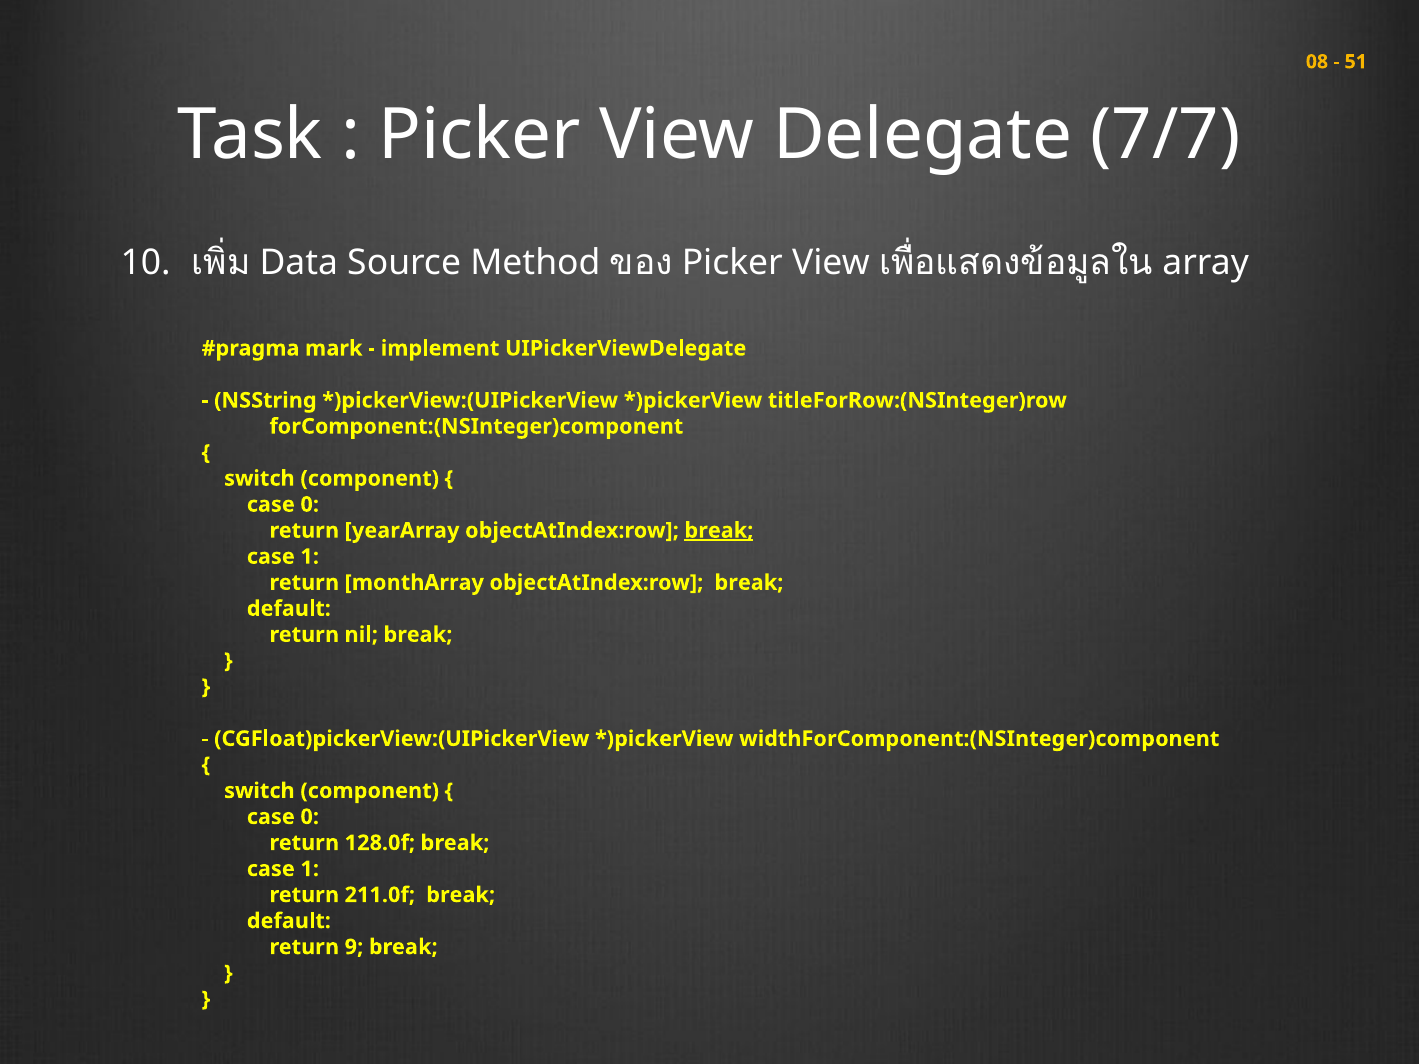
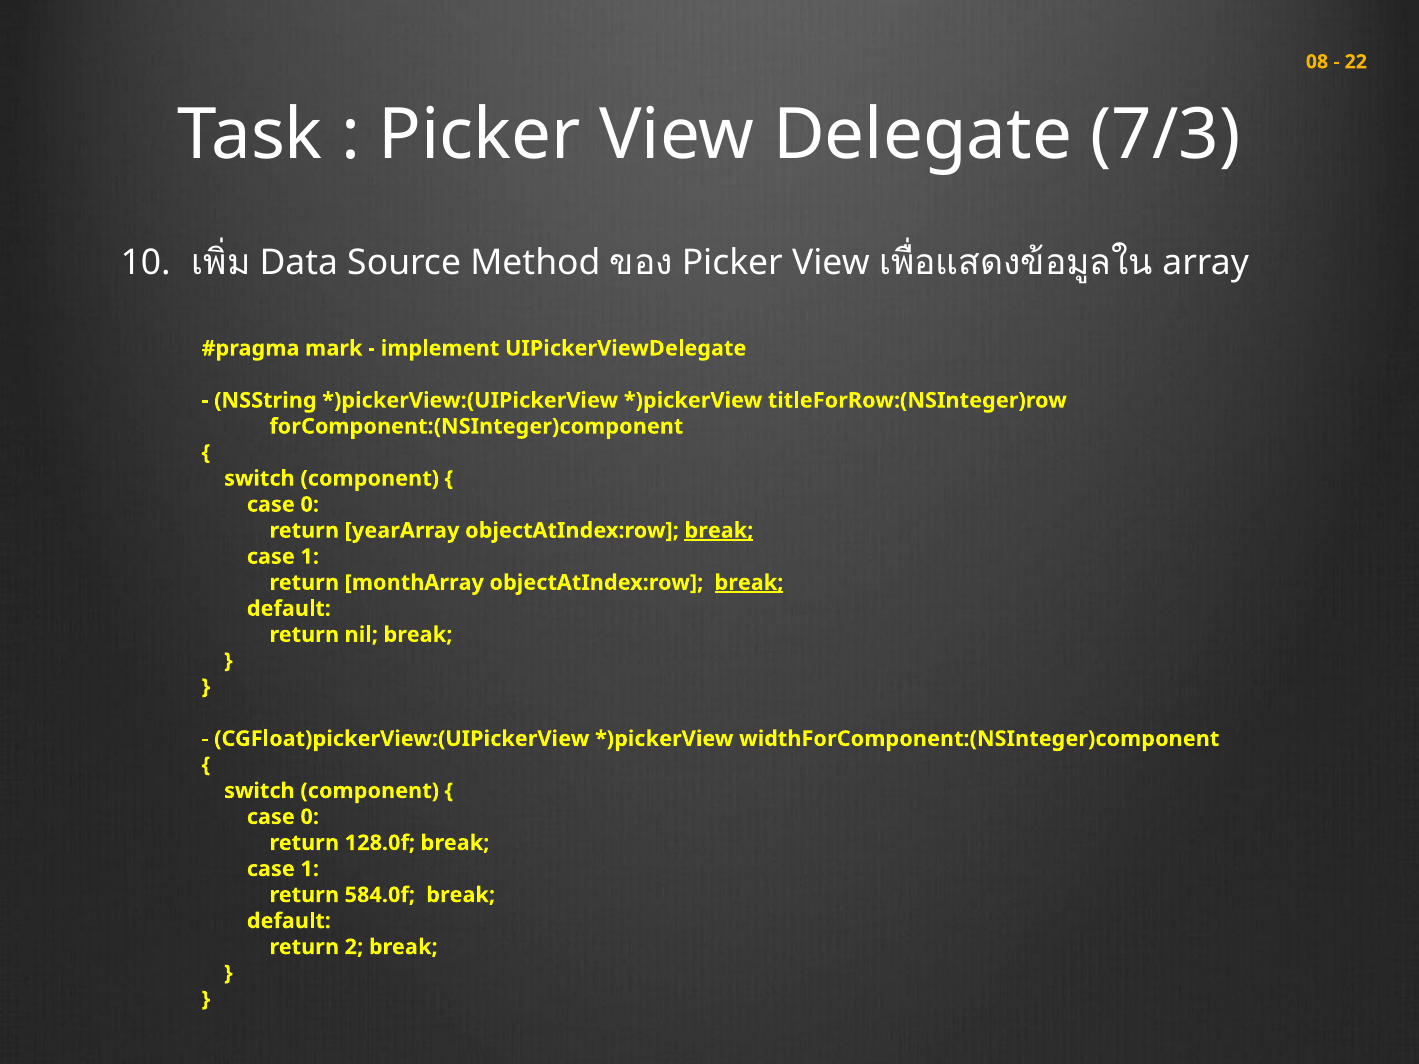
51: 51 -> 22
7/7: 7/7 -> 7/3
break at (749, 583) underline: none -> present
211.0f: 211.0f -> 584.0f
9: 9 -> 2
